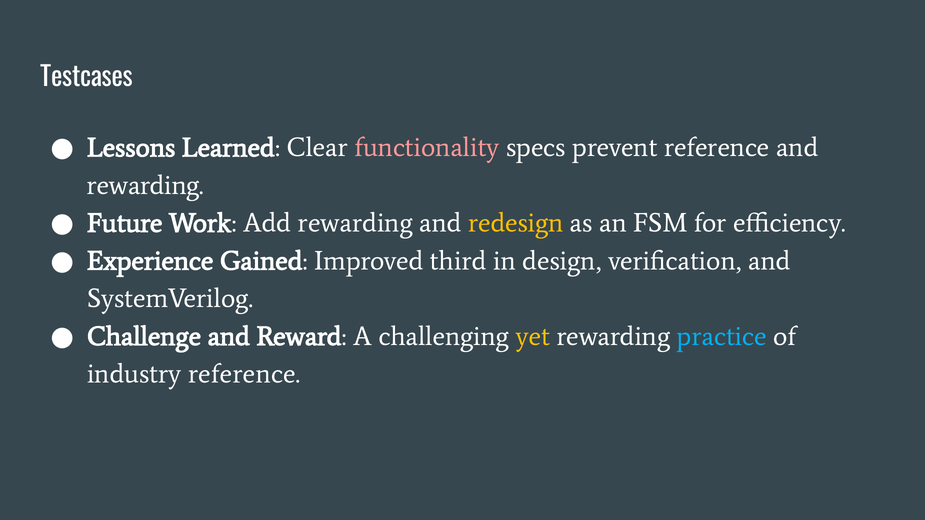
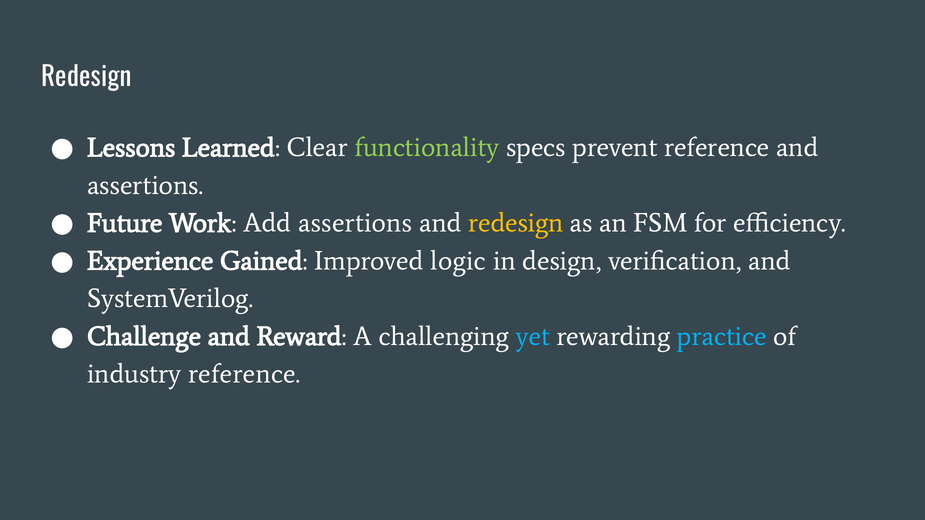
Testcases at (87, 78): Testcases -> Redesign
functionality colour: pink -> light green
rewarding at (145, 185): rewarding -> assertions
Add rewarding: rewarding -> assertions
third: third -> logic
yet colour: yellow -> light blue
